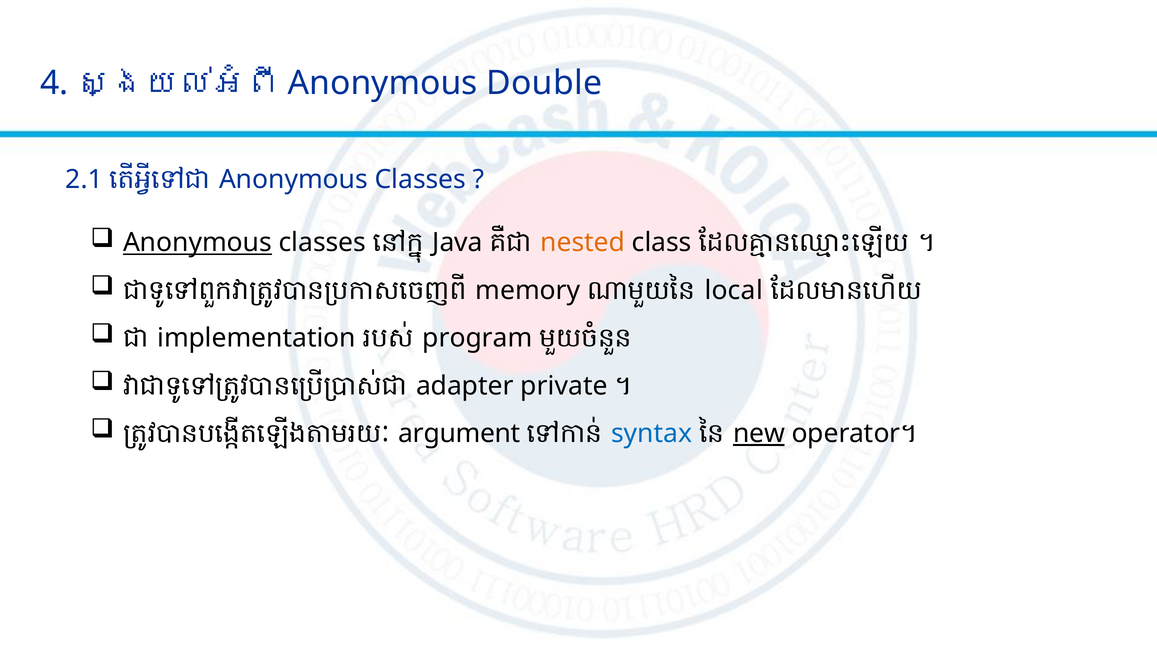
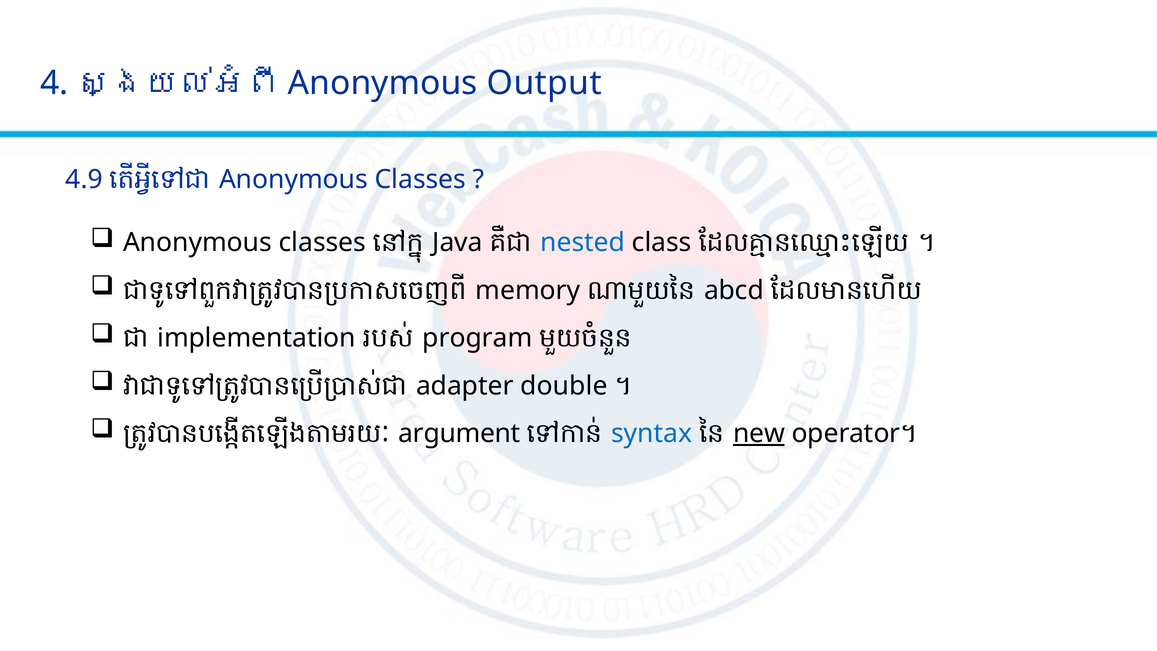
Double: Double -> Output
2.1: 2.1 -> 4.9
Anonymous at (198, 243) underline: present -> none
nested colour: orange -> blue
local: local -> abcd
private: private -> double
